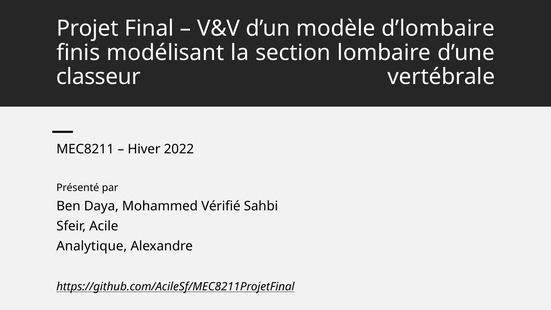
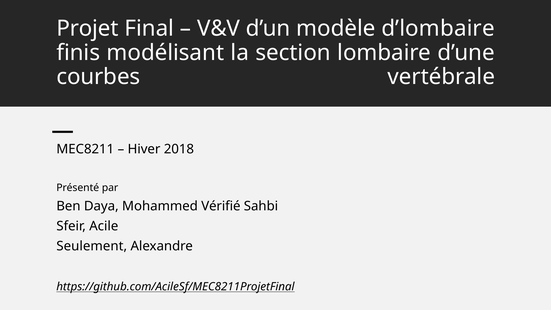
classeur: classeur -> courbes
2022: 2022 -> 2018
Analytique: Analytique -> Seulement
